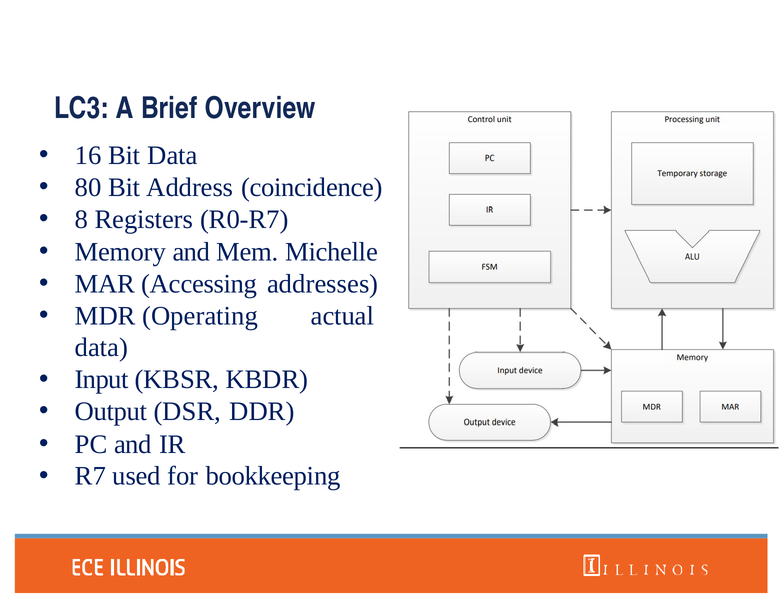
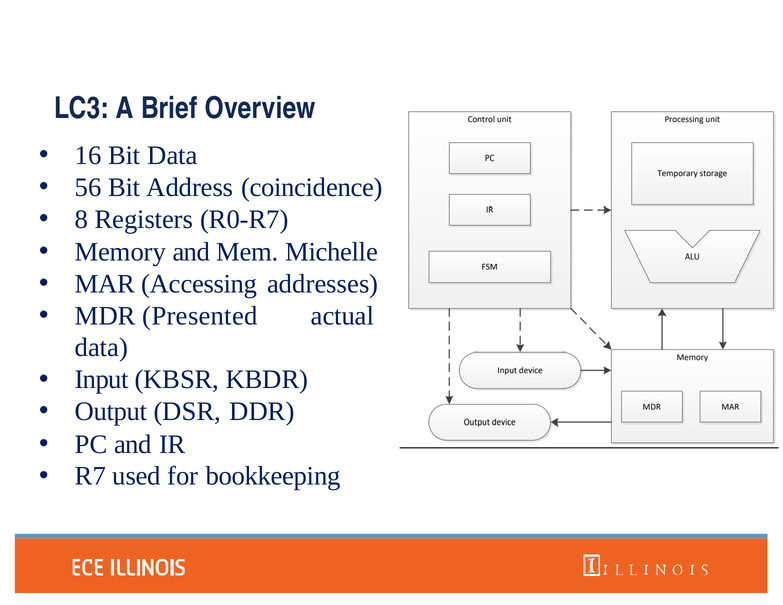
80: 80 -> 56
Operating: Operating -> Presented
